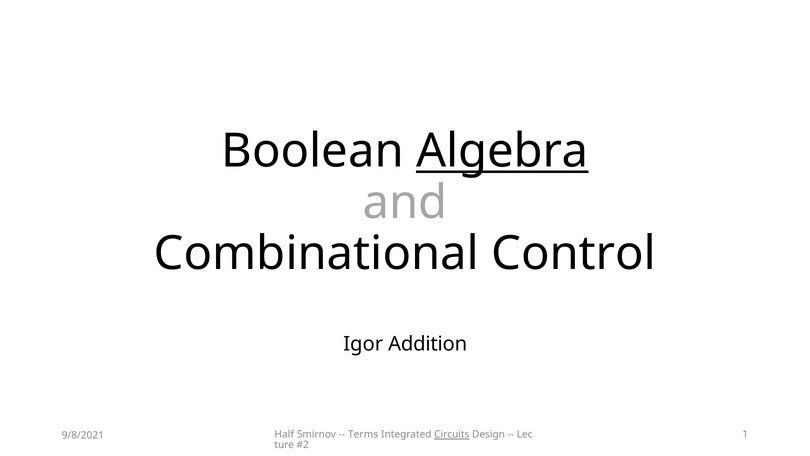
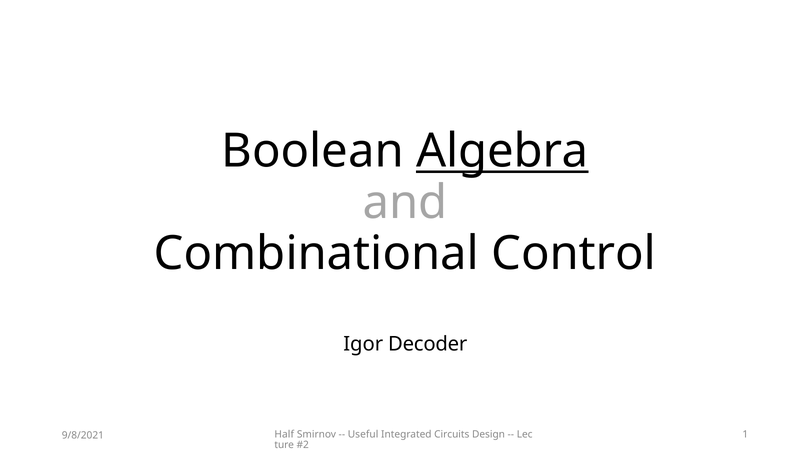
Addition: Addition -> Decoder
Terms: Terms -> Useful
Circuits underline: present -> none
